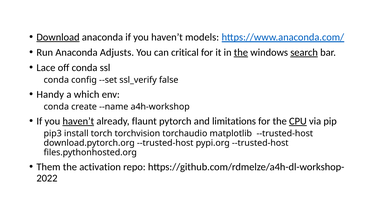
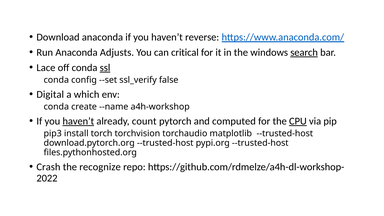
Download underline: present -> none
models: models -> reverse
the at (241, 52) underline: present -> none
ssl underline: none -> present
Handy: Handy -> Digital
flaunt: flaunt -> count
limitations: limitations -> computed
Them: Them -> Crash
activation: activation -> recognize
